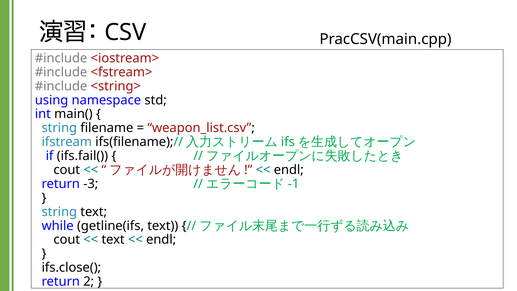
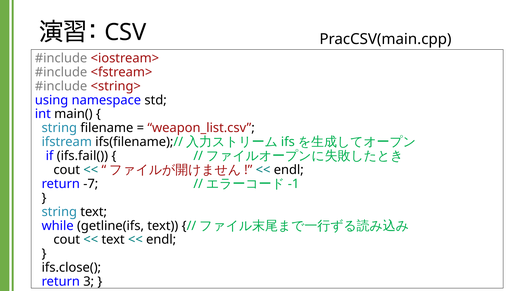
-3: -3 -> -7
2: 2 -> 3
